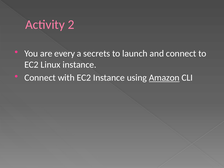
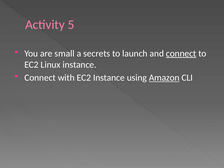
2: 2 -> 5
every: every -> small
connect at (181, 53) underline: none -> present
